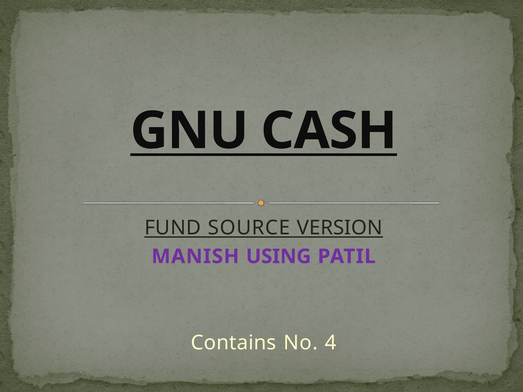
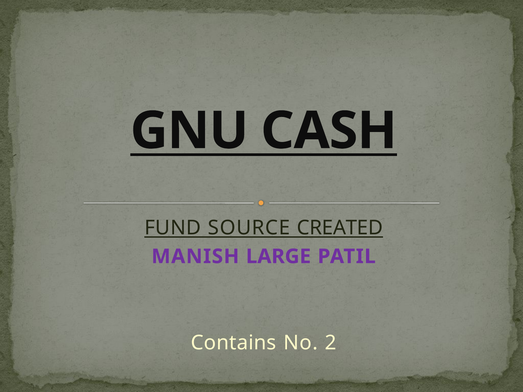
VERSION: VERSION -> CREATED
USING: USING -> LARGE
4: 4 -> 2
